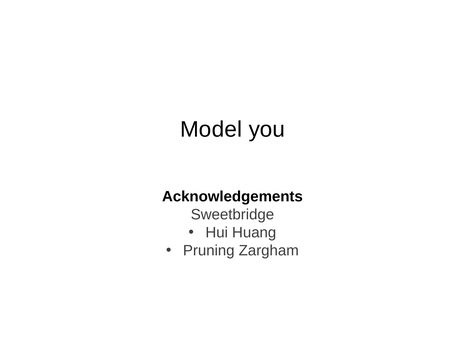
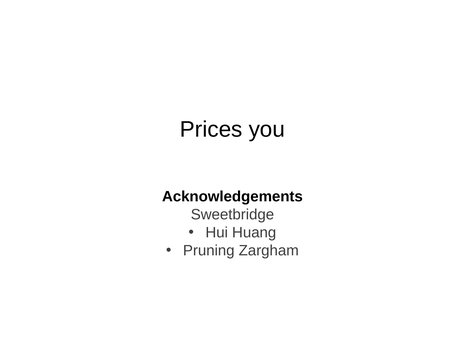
Model: Model -> Prices
